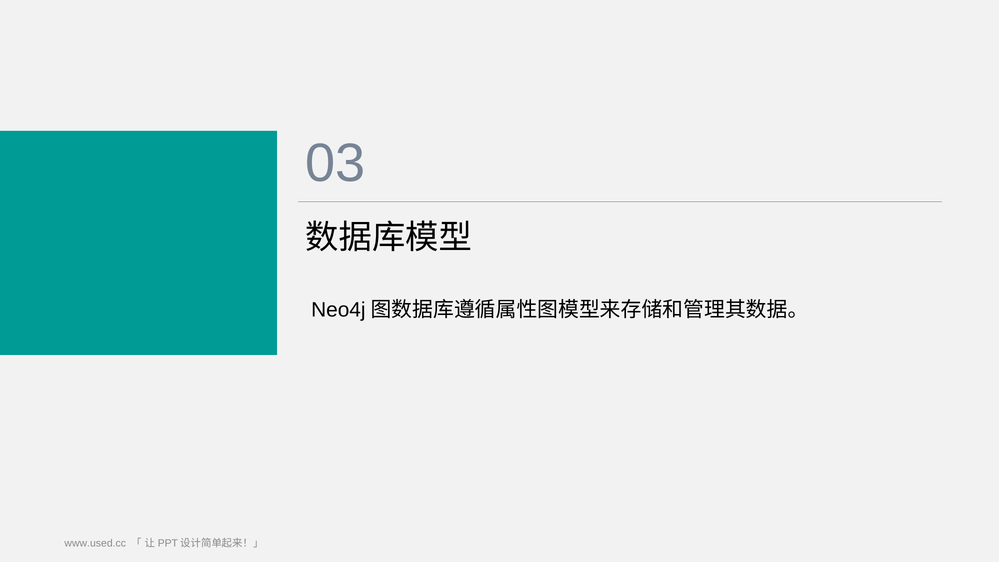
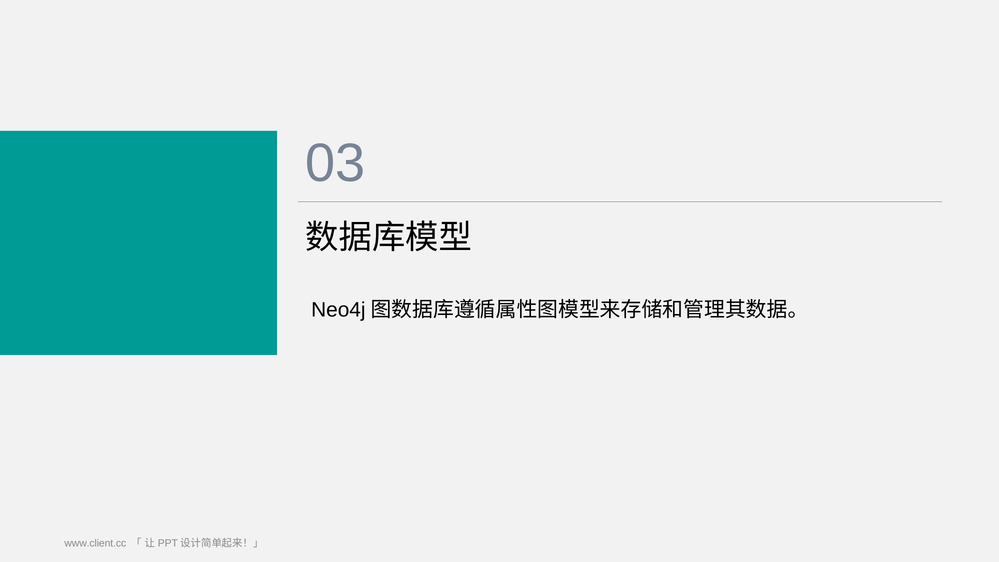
www.used.cc: www.used.cc -> www.client.cc
